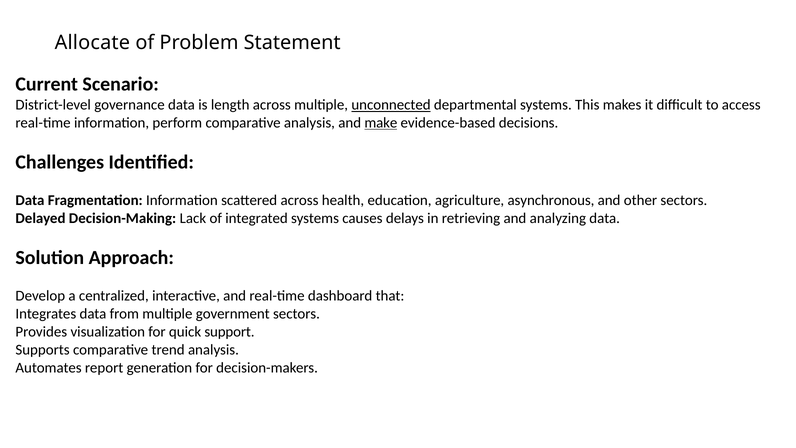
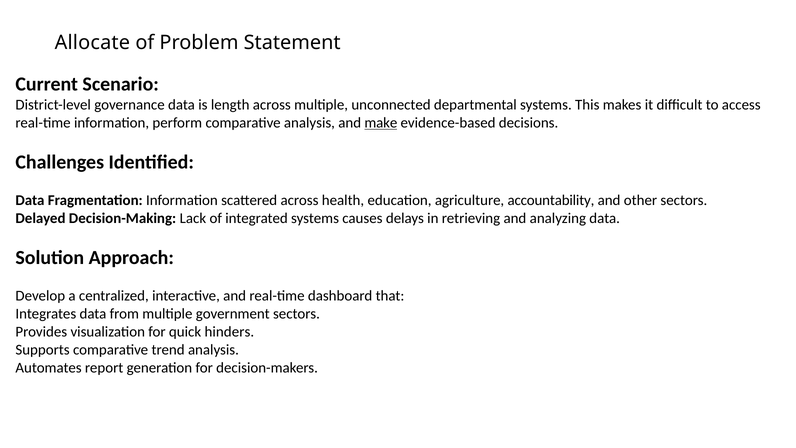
unconnected underline: present -> none
asynchronous: asynchronous -> accountability
support: support -> hinders
